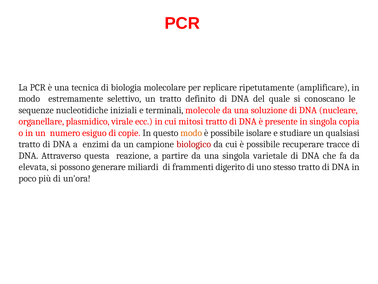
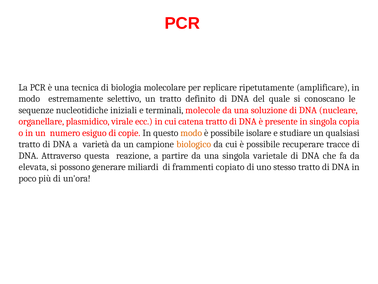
mitosi: mitosi -> catena
enzimi: enzimi -> varietà
biologico colour: red -> orange
digerito: digerito -> copiato
